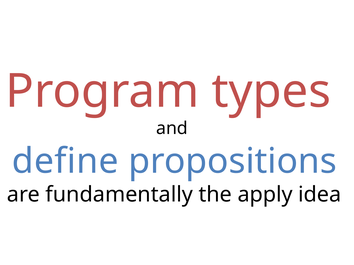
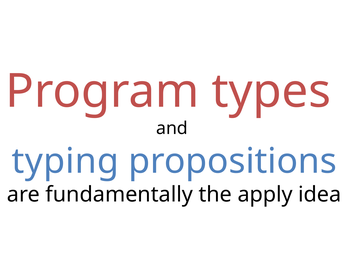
define: define -> typing
